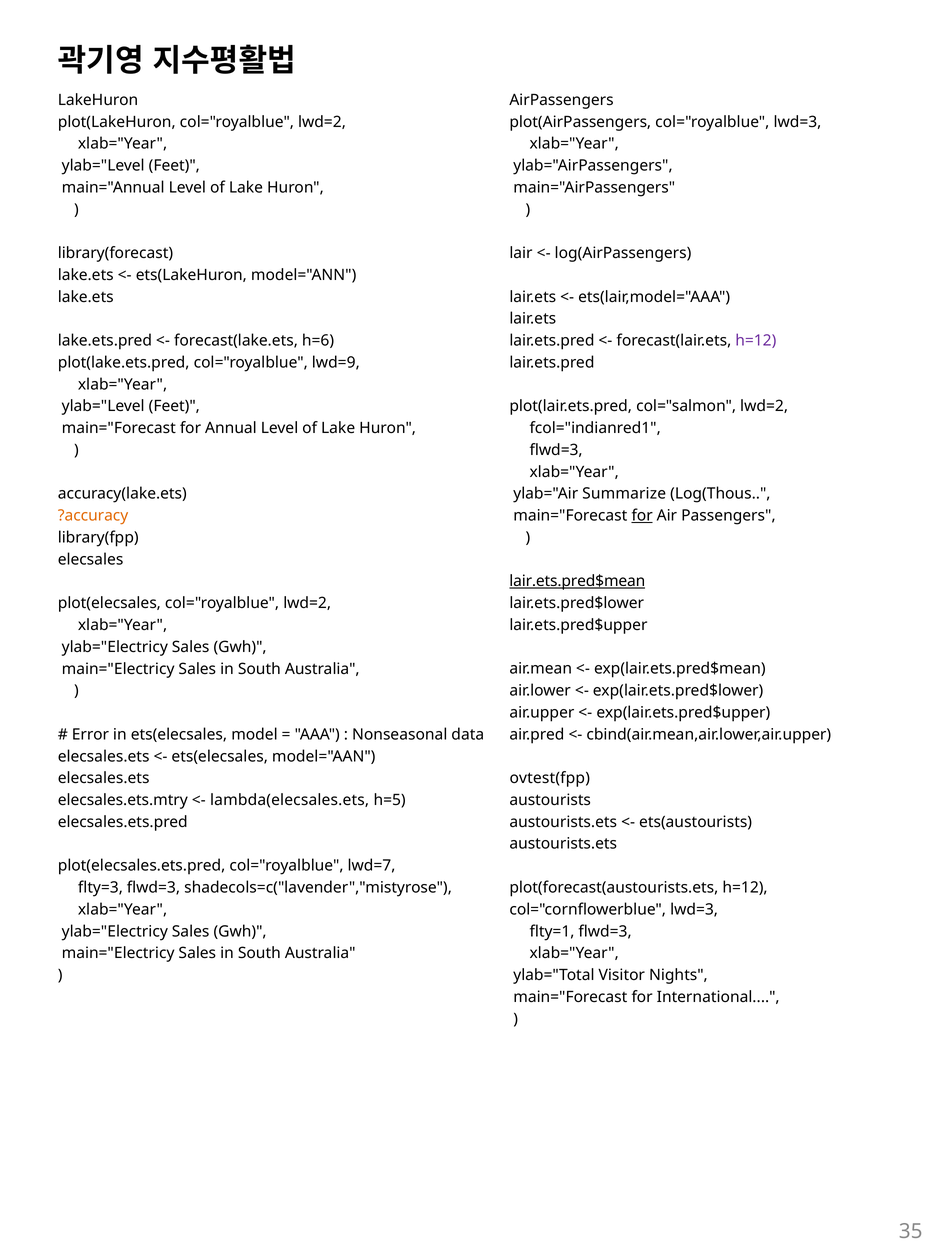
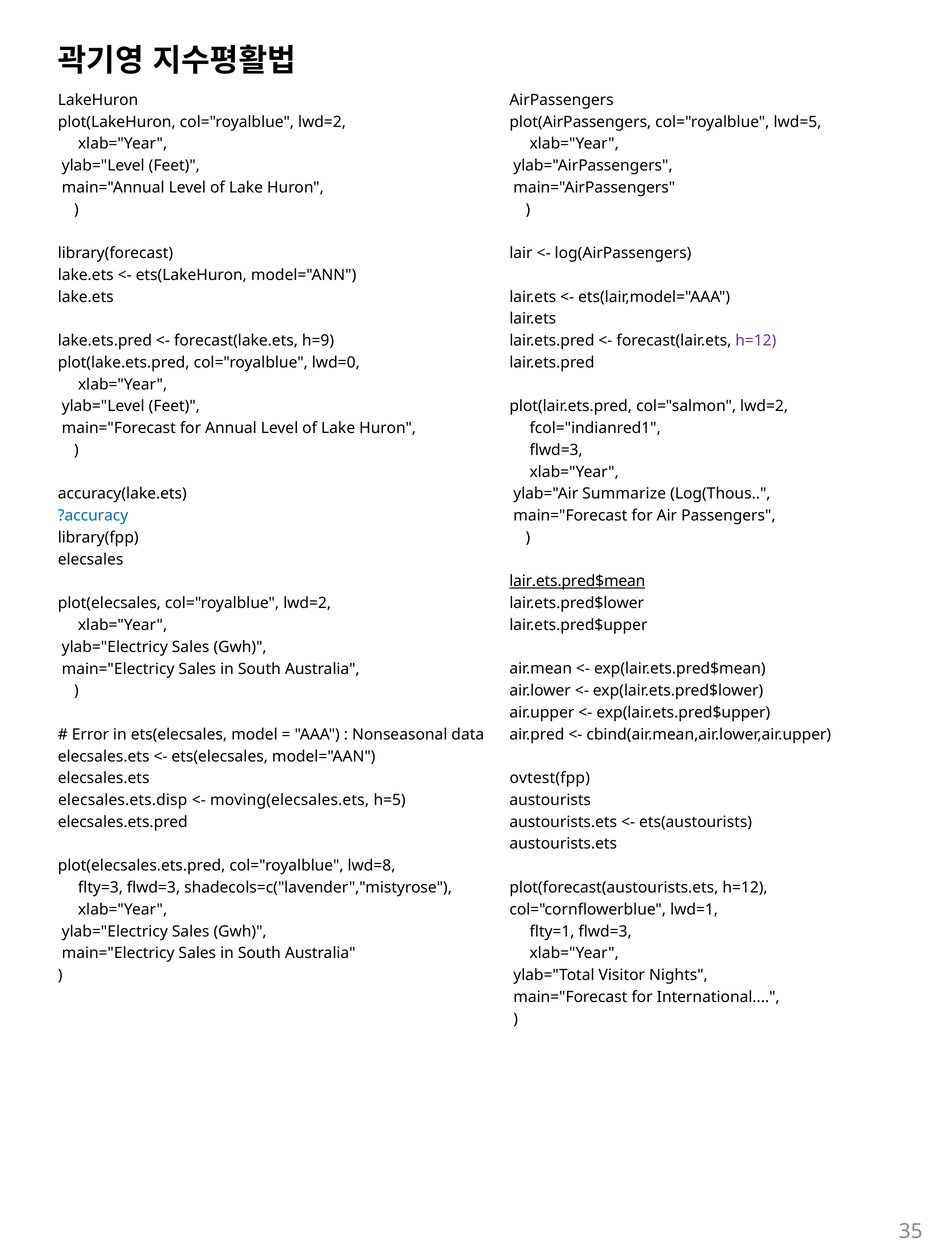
col="royalblue lwd=3: lwd=3 -> lwd=5
h=6: h=6 -> h=9
lwd=9: lwd=9 -> lwd=0
?accuracy colour: orange -> blue
for at (642, 516) underline: present -> none
elecsales.ets.mtry: elecsales.ets.mtry -> elecsales.ets.disp
lambda(elecsales.ets: lambda(elecsales.ets -> moving(elecsales.ets
lwd=7: lwd=7 -> lwd=8
col="cornflowerblue lwd=3: lwd=3 -> lwd=1
